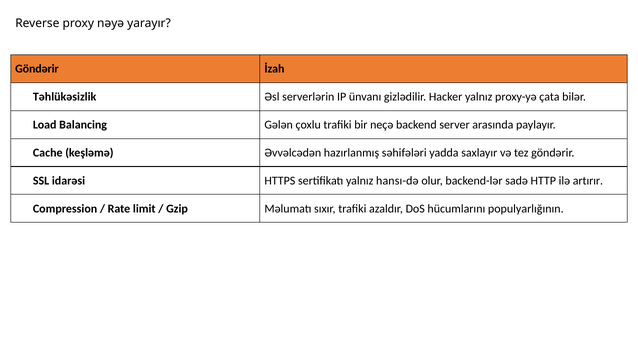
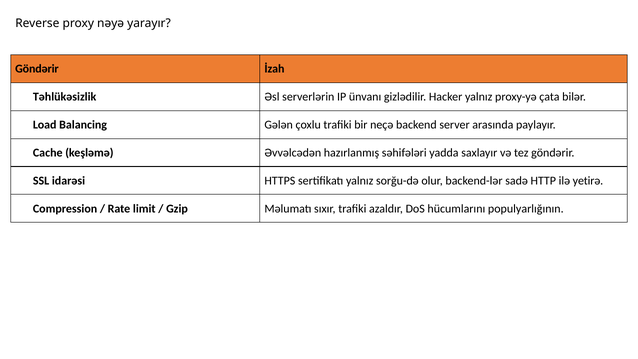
hansı-də: hansı-də -> sorğu-də
artırır: artırır -> yetirə
